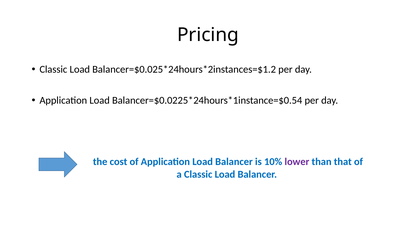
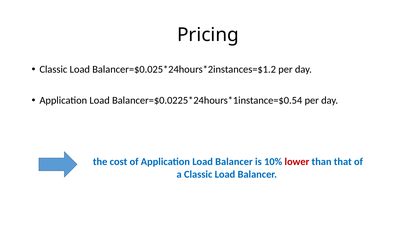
lower colour: purple -> red
